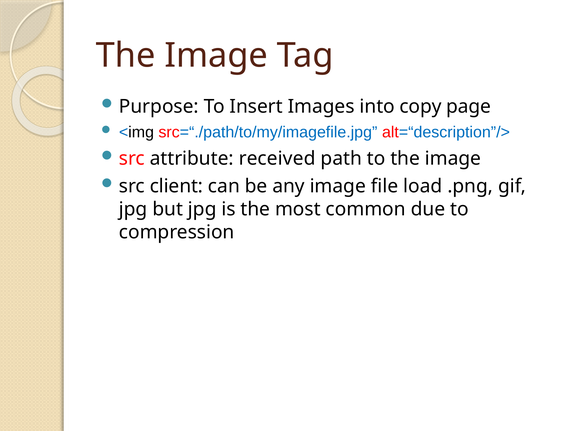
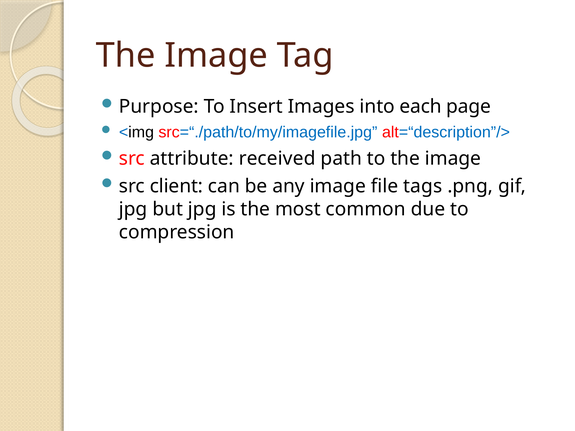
copy: copy -> each
load: load -> tags
